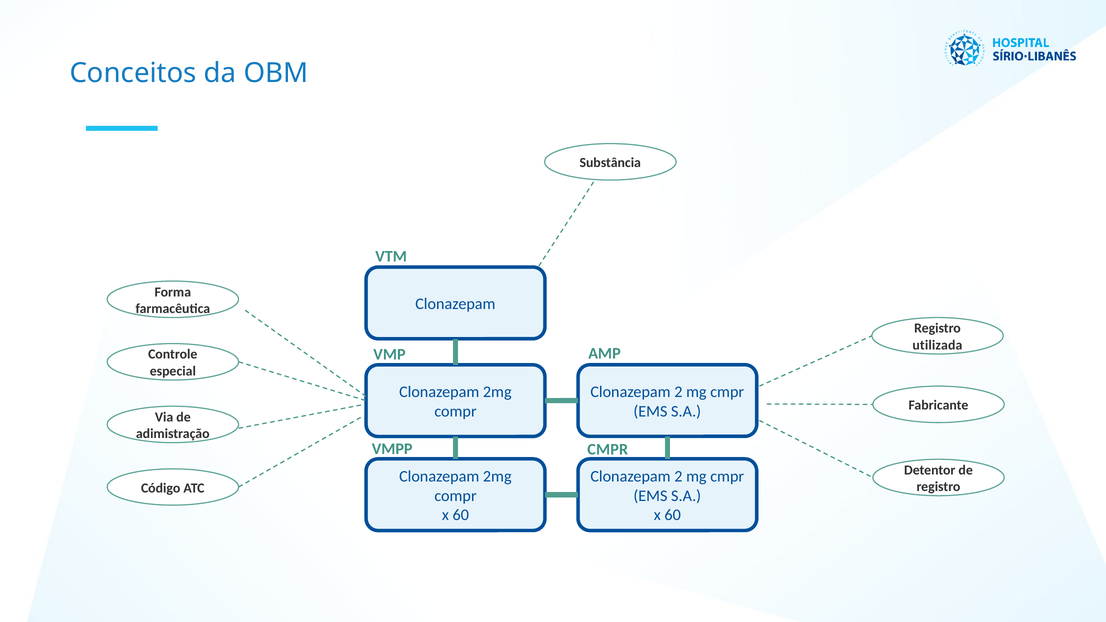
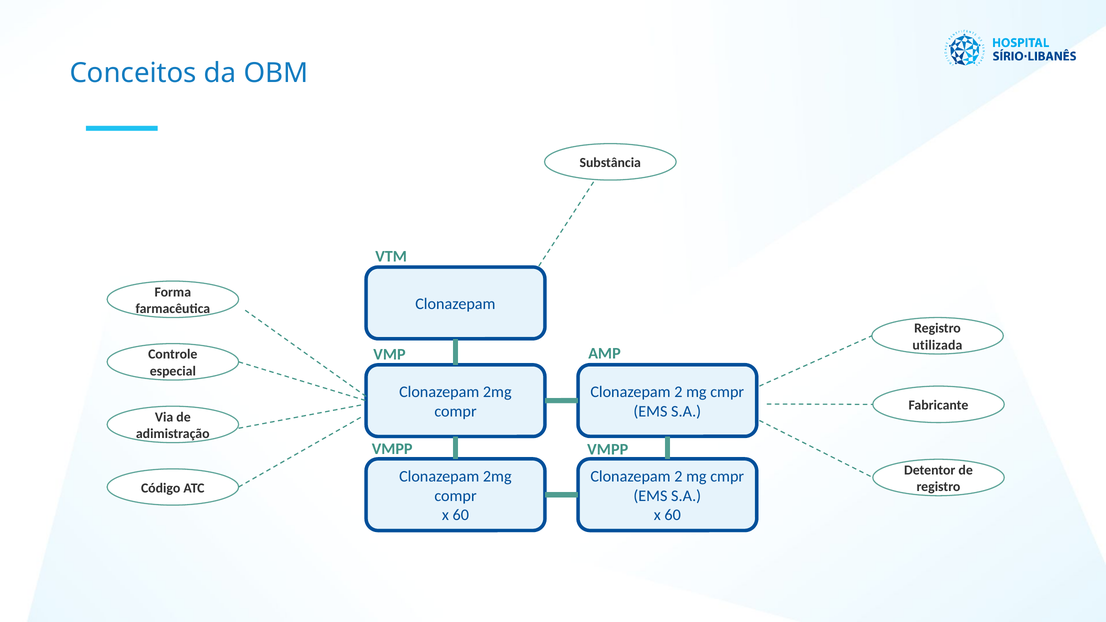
VMPP CMPR: CMPR -> VMPP
